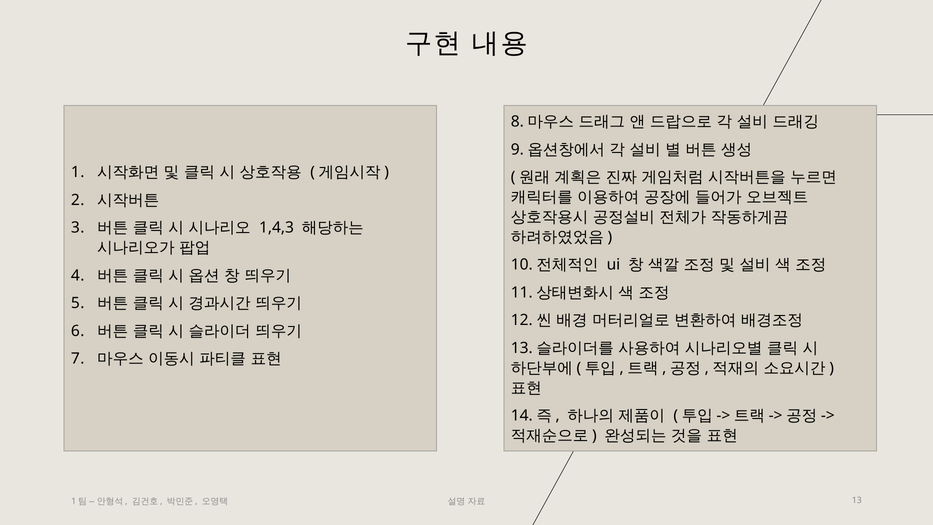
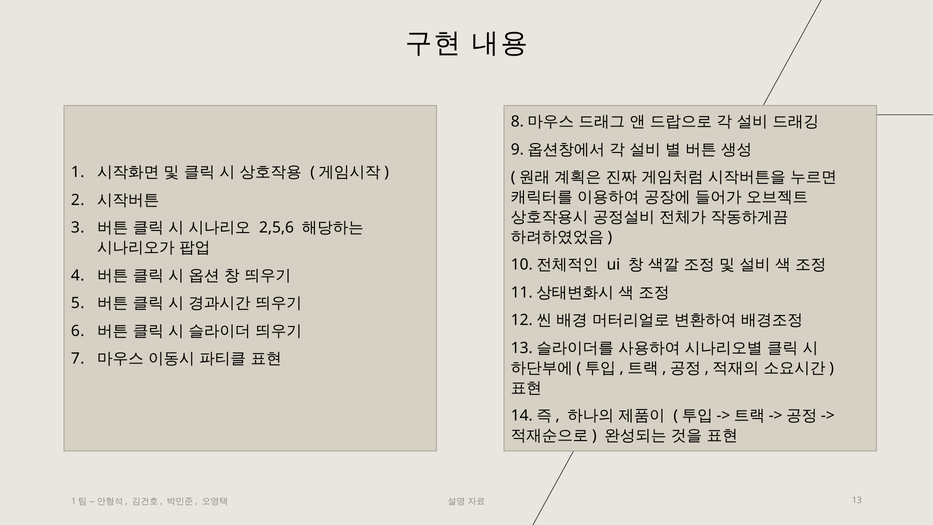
1,4,3: 1,4,3 -> 2,5,6
